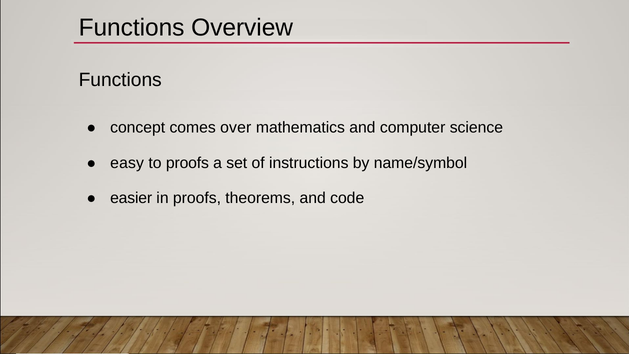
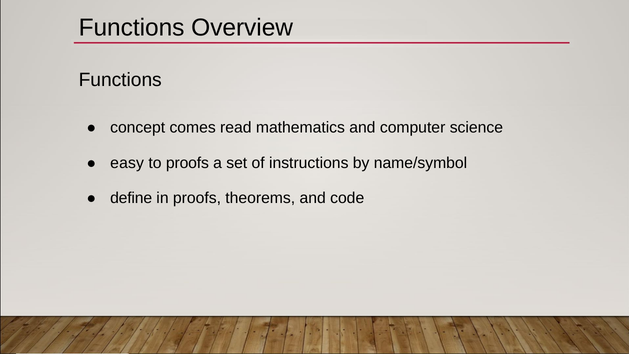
over: over -> read
easier: easier -> define
